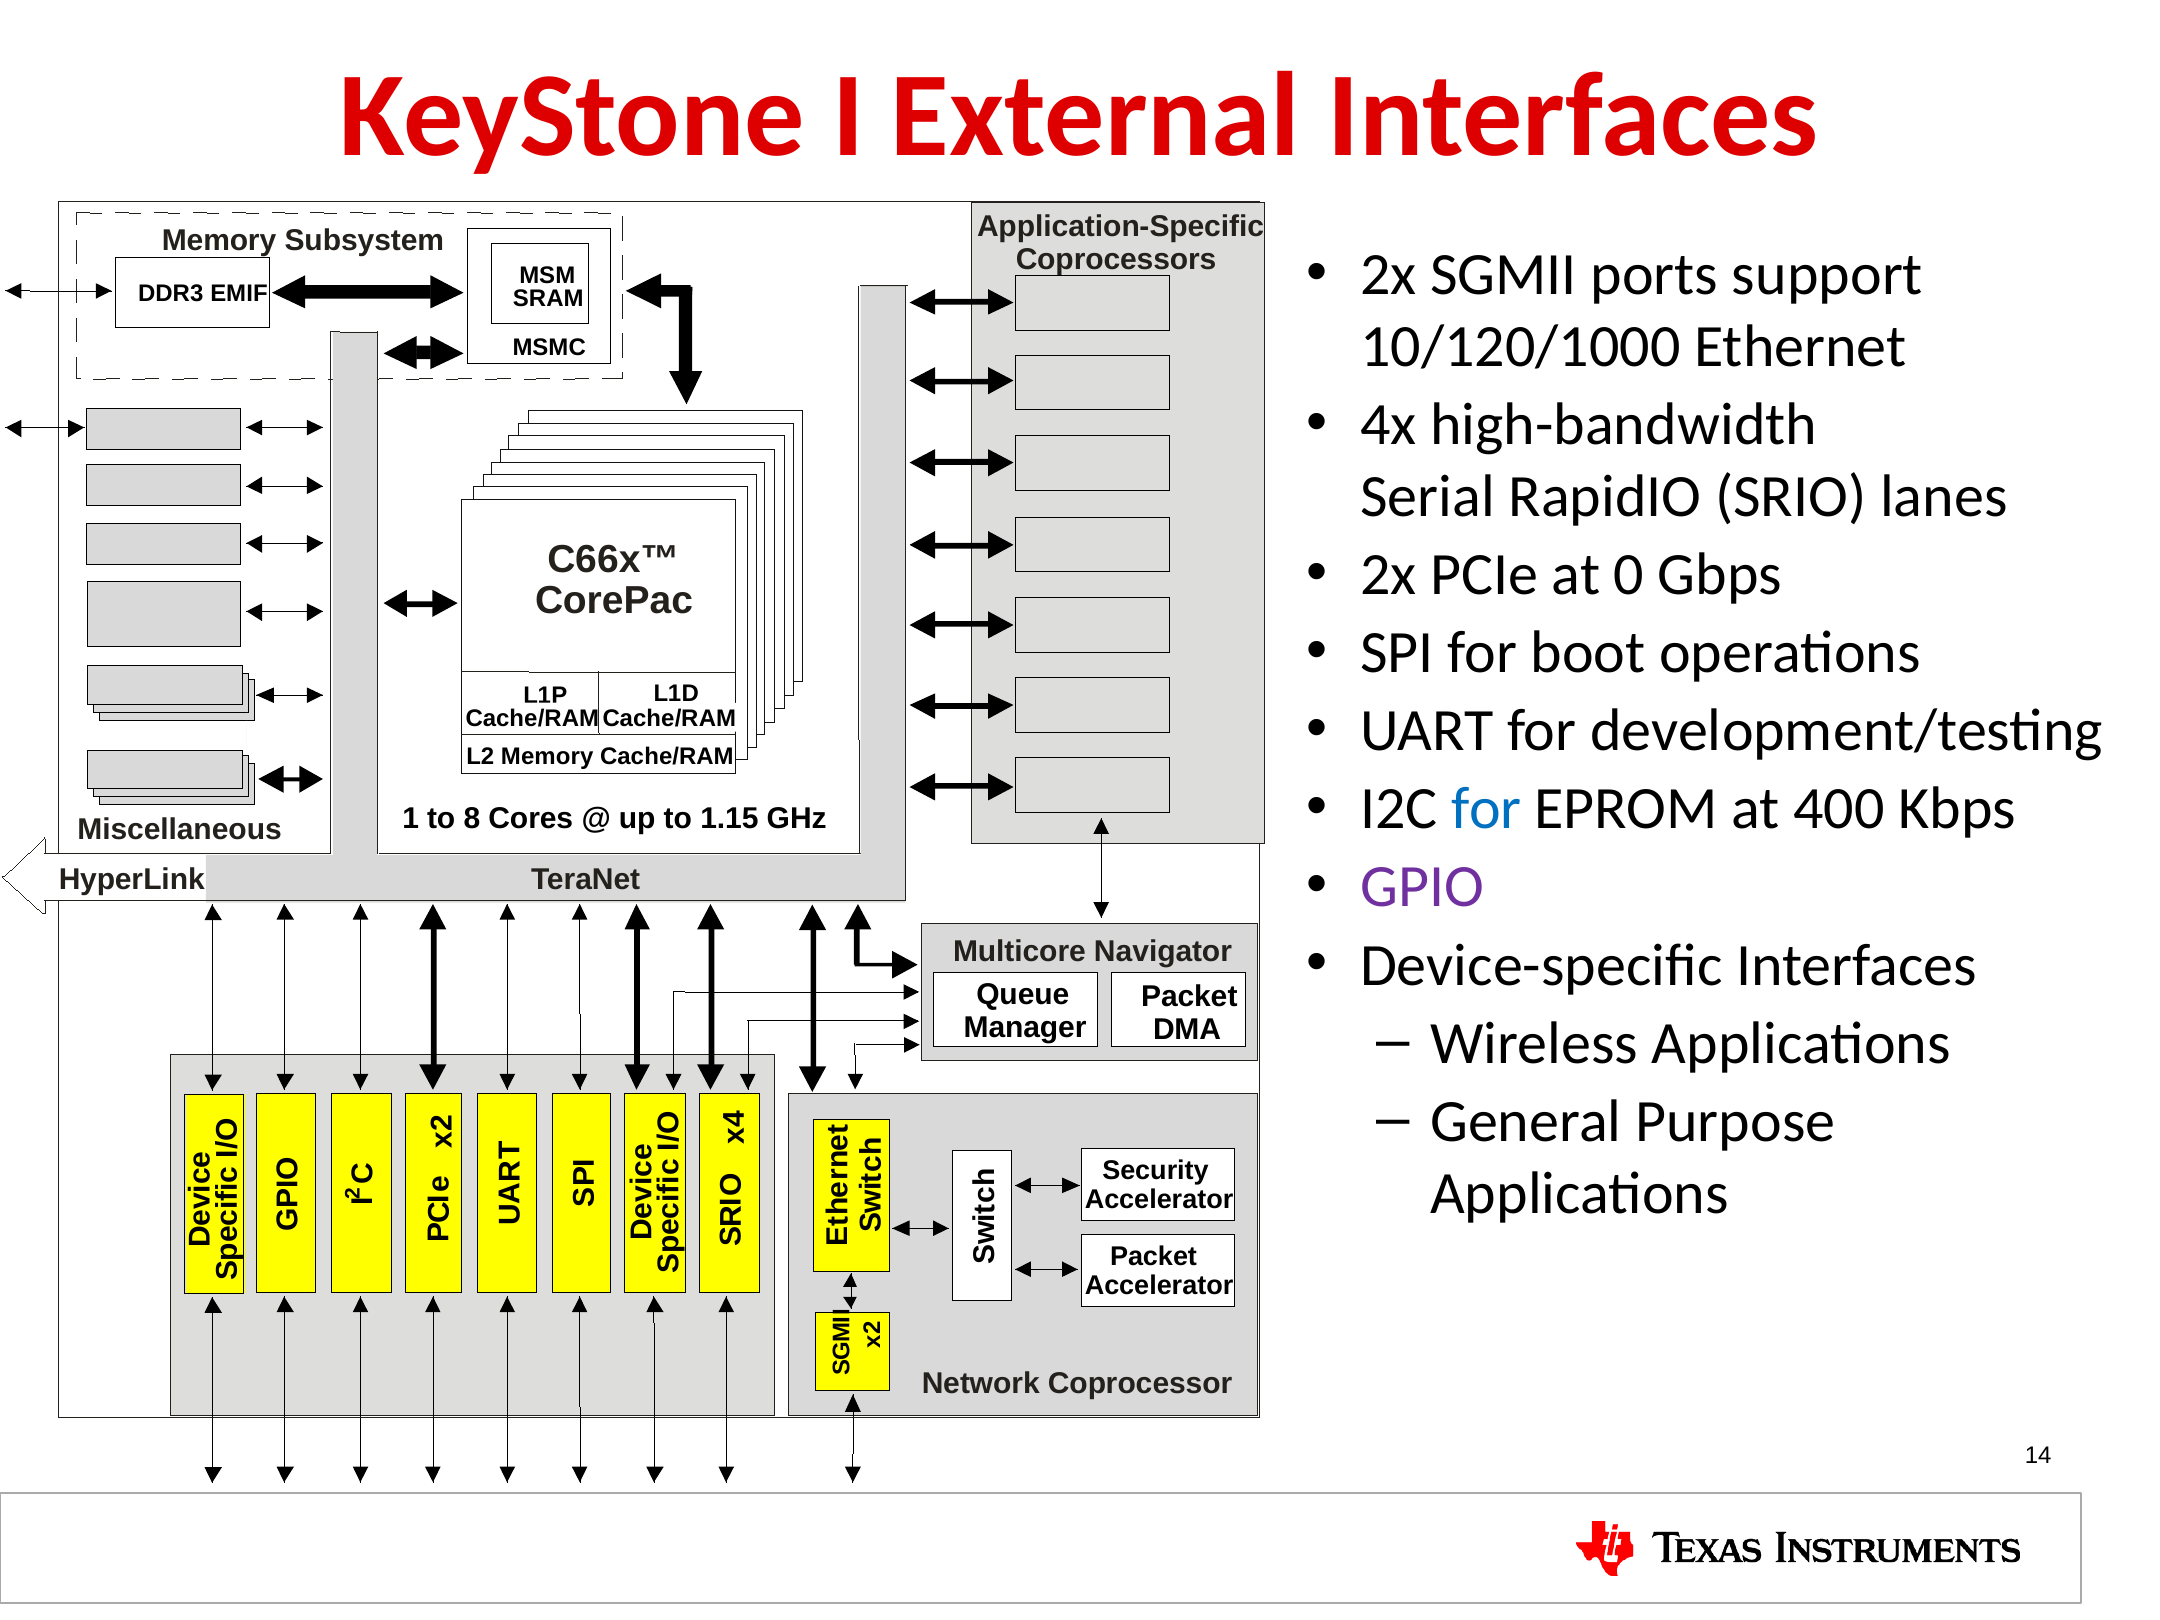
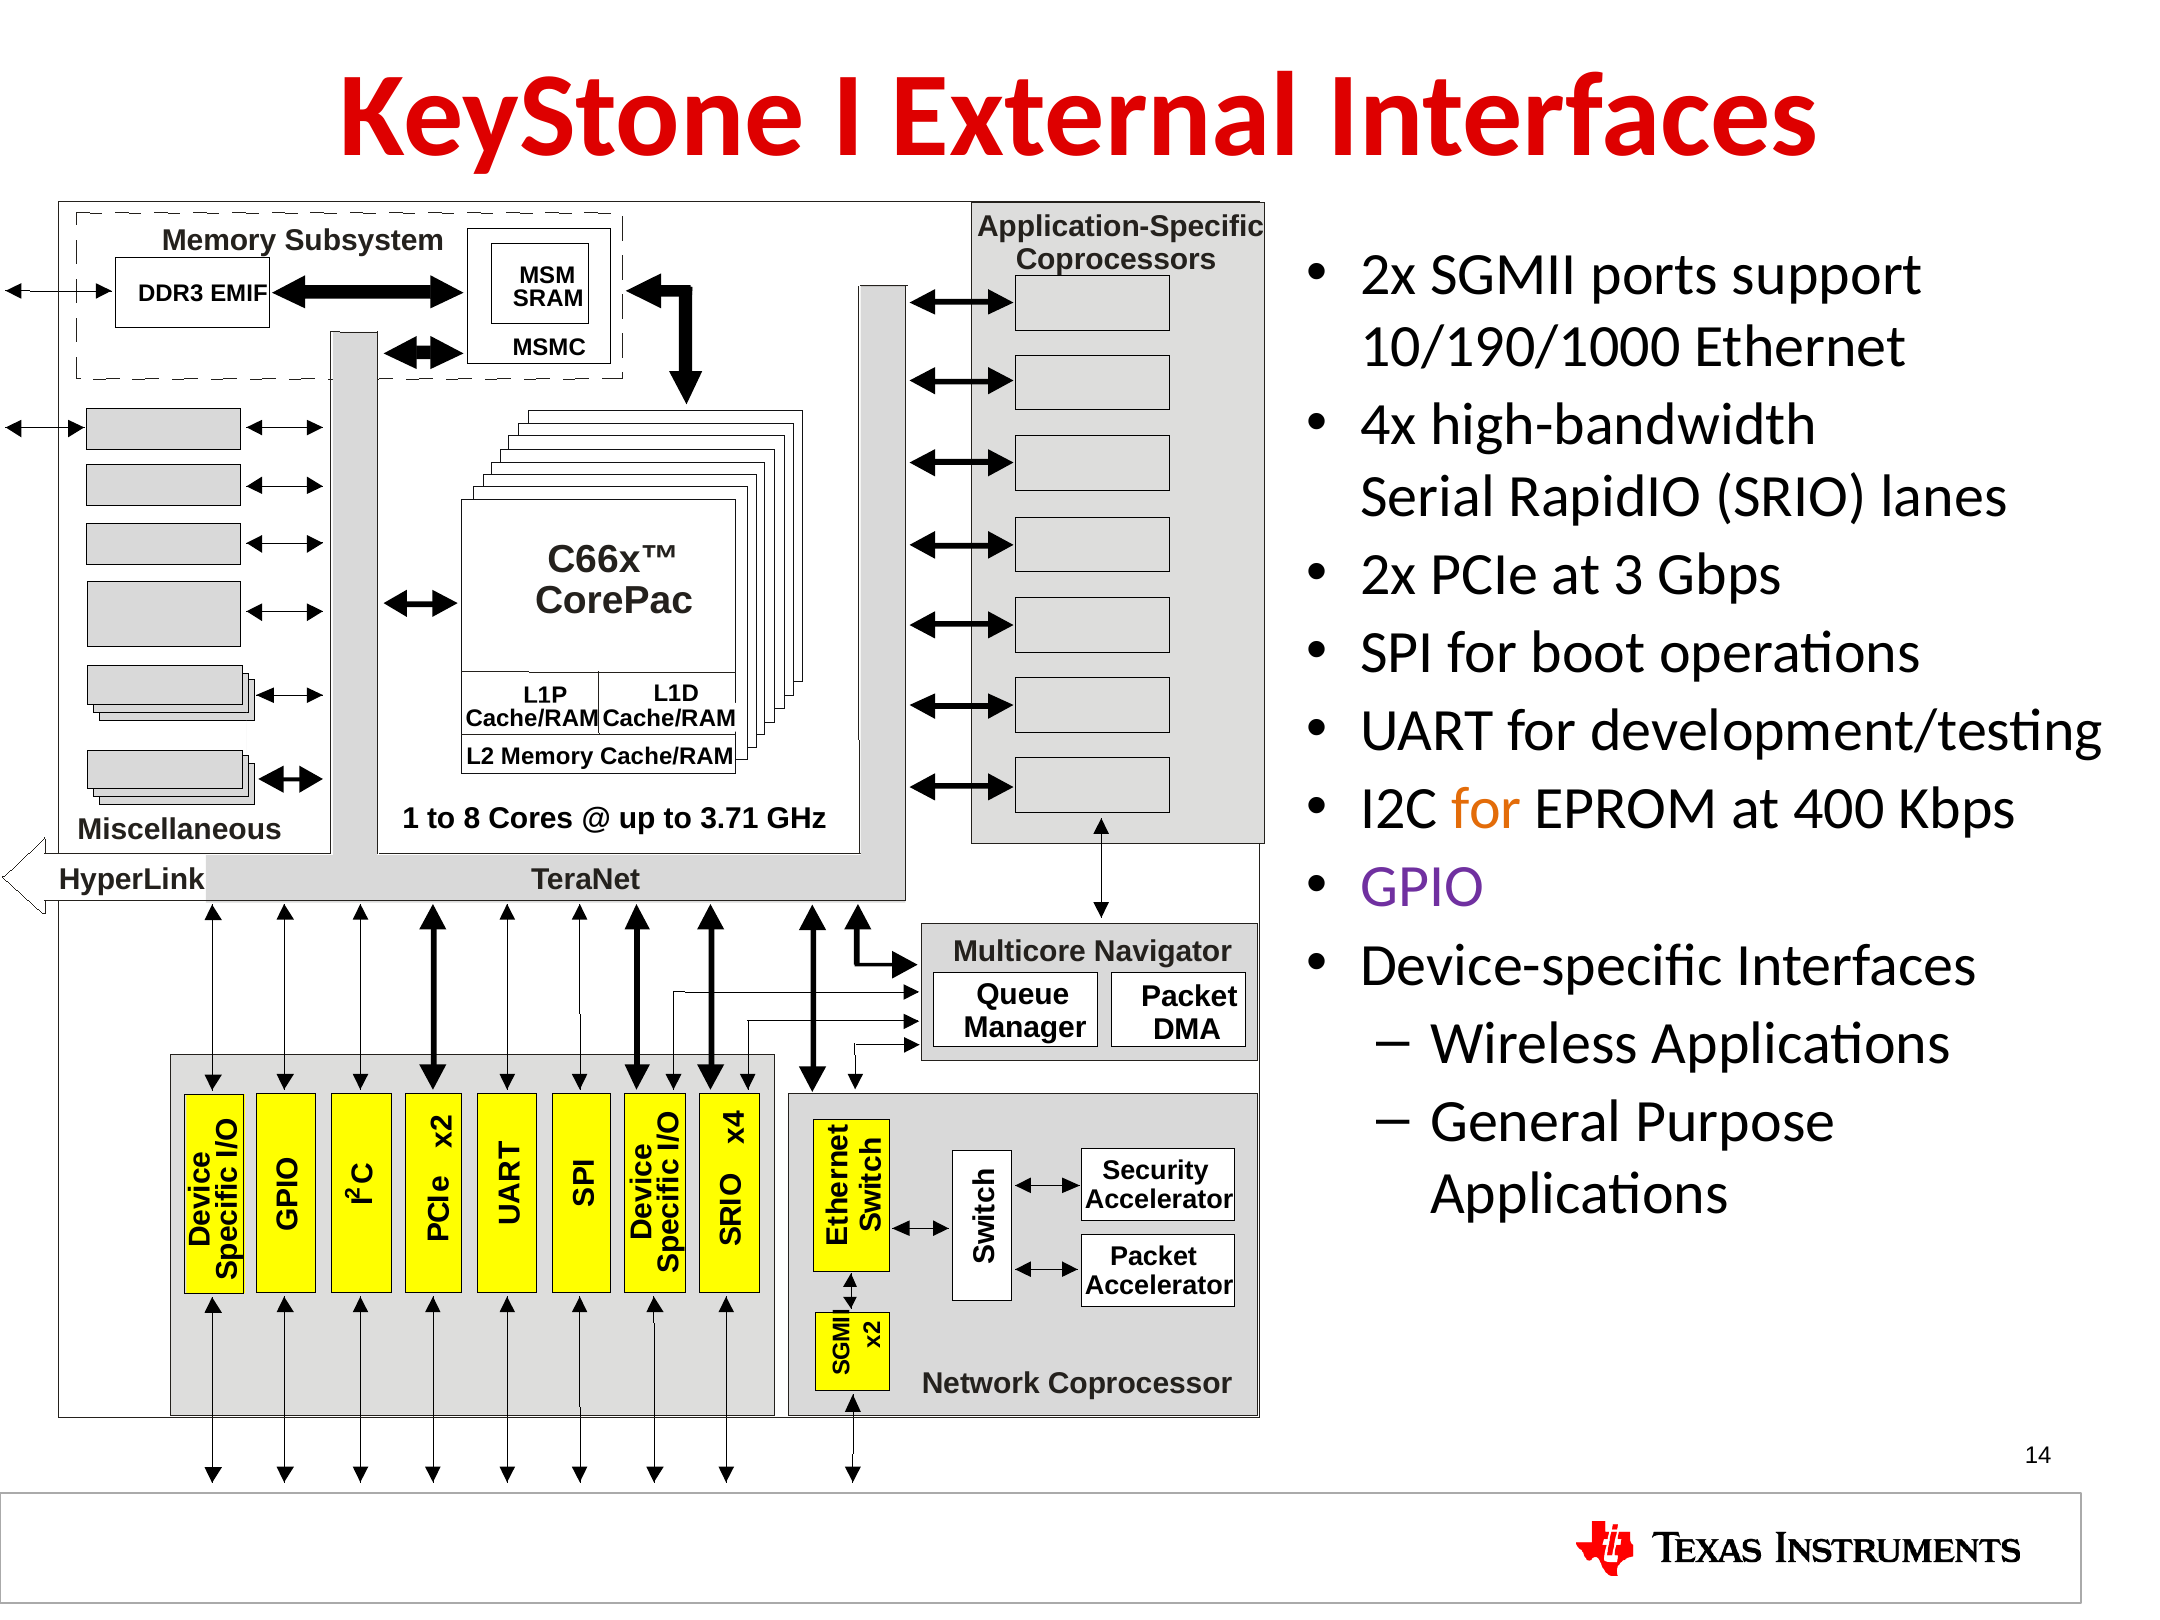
10/120/1000: 10/120/1000 -> 10/190/1000
0: 0 -> 3
for at (1486, 809) colour: blue -> orange
1.15: 1.15 -> 3.71
